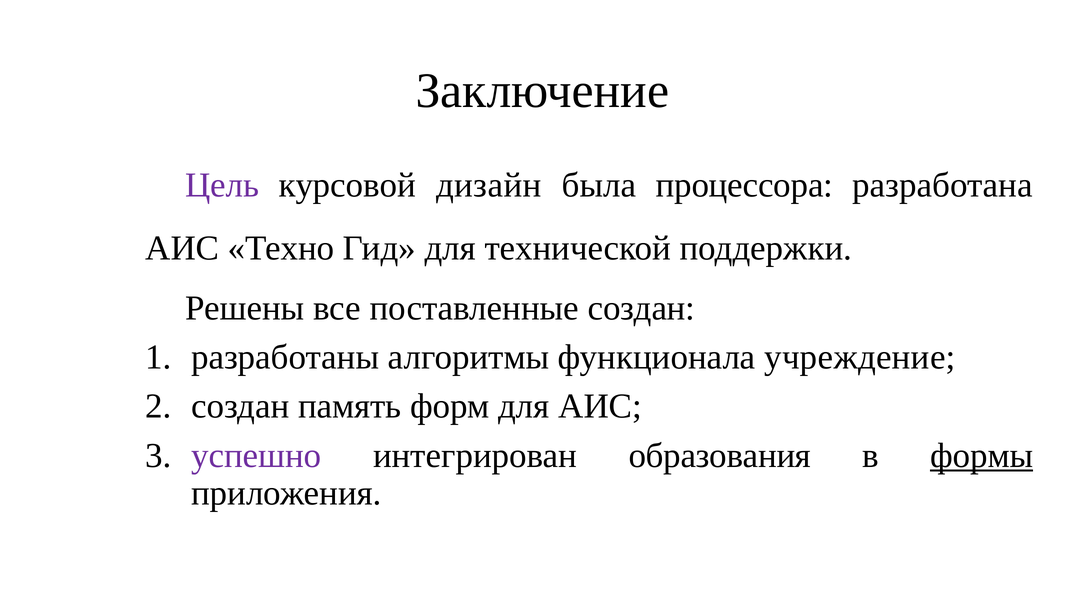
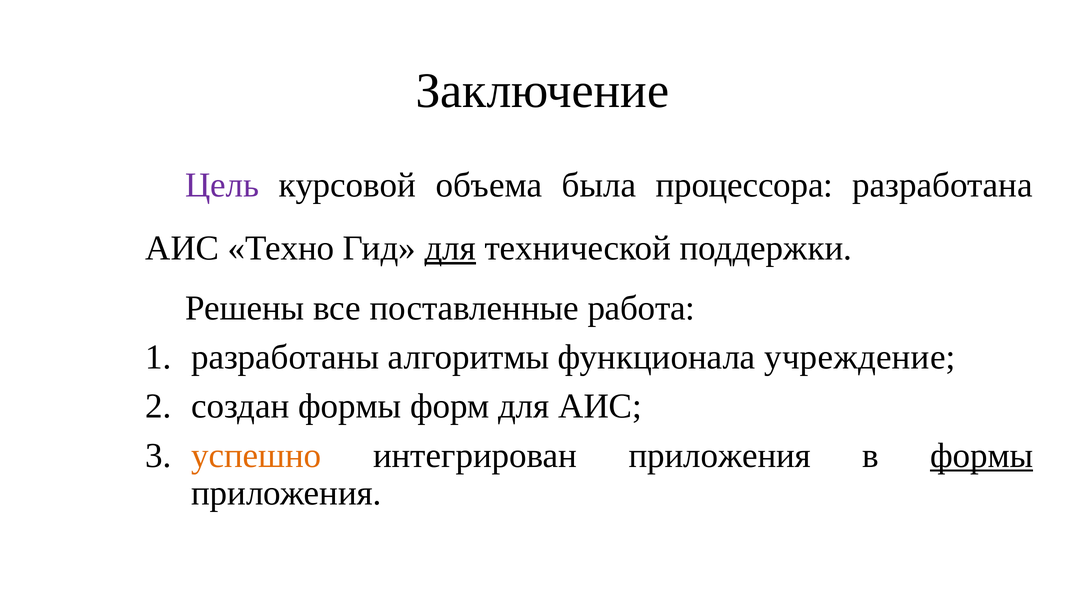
дизайн: дизайн -> объема
для at (450, 248) underline: none -> present
поставленные создан: создан -> работа
создан память: память -> формы
успешно colour: purple -> orange
интегрирован образования: образования -> приложения
